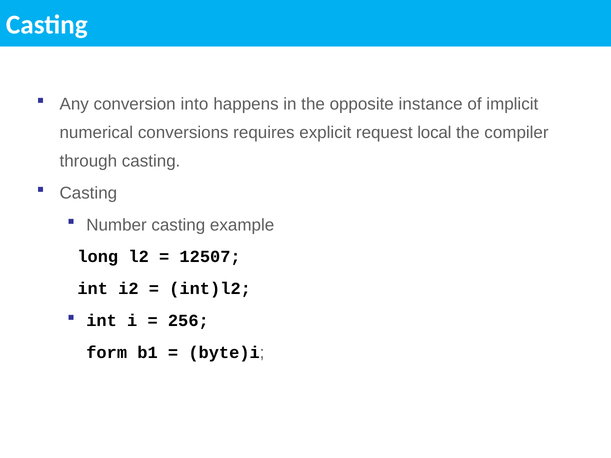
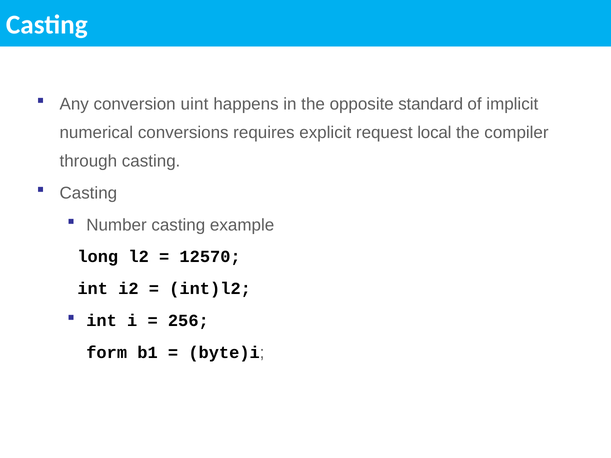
into: into -> uint
instance: instance -> standard
12507: 12507 -> 12570
